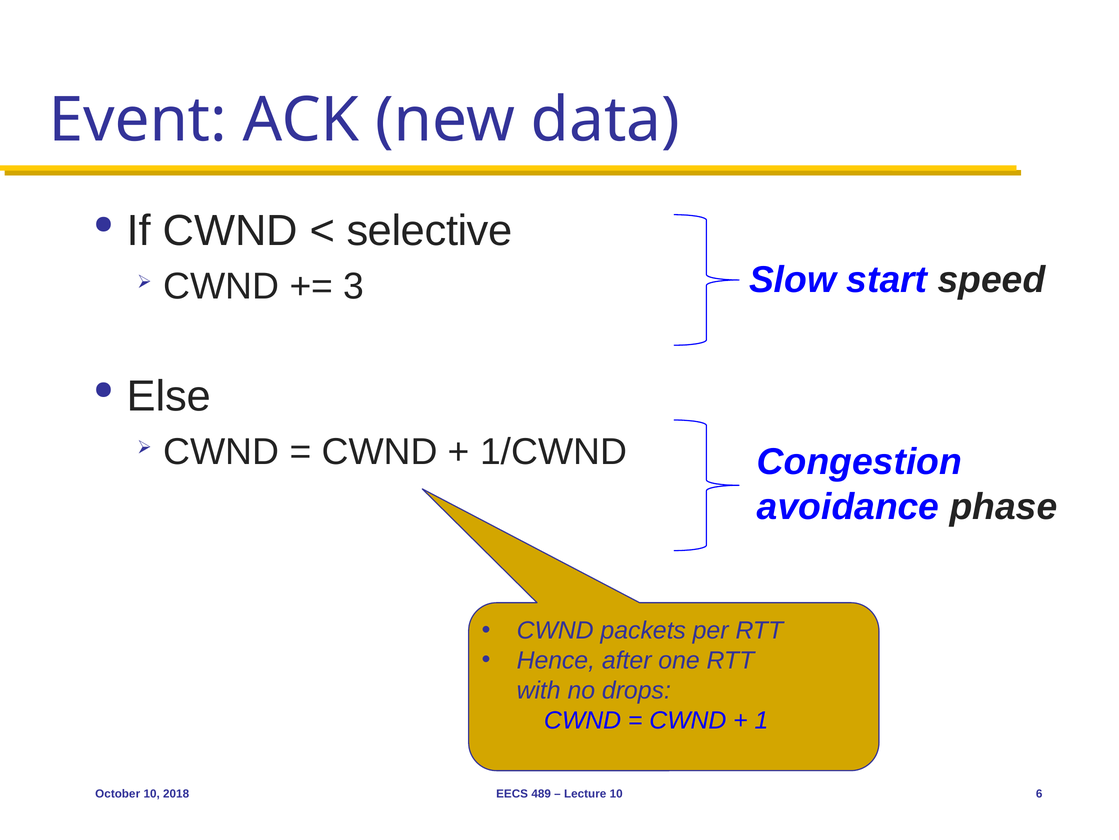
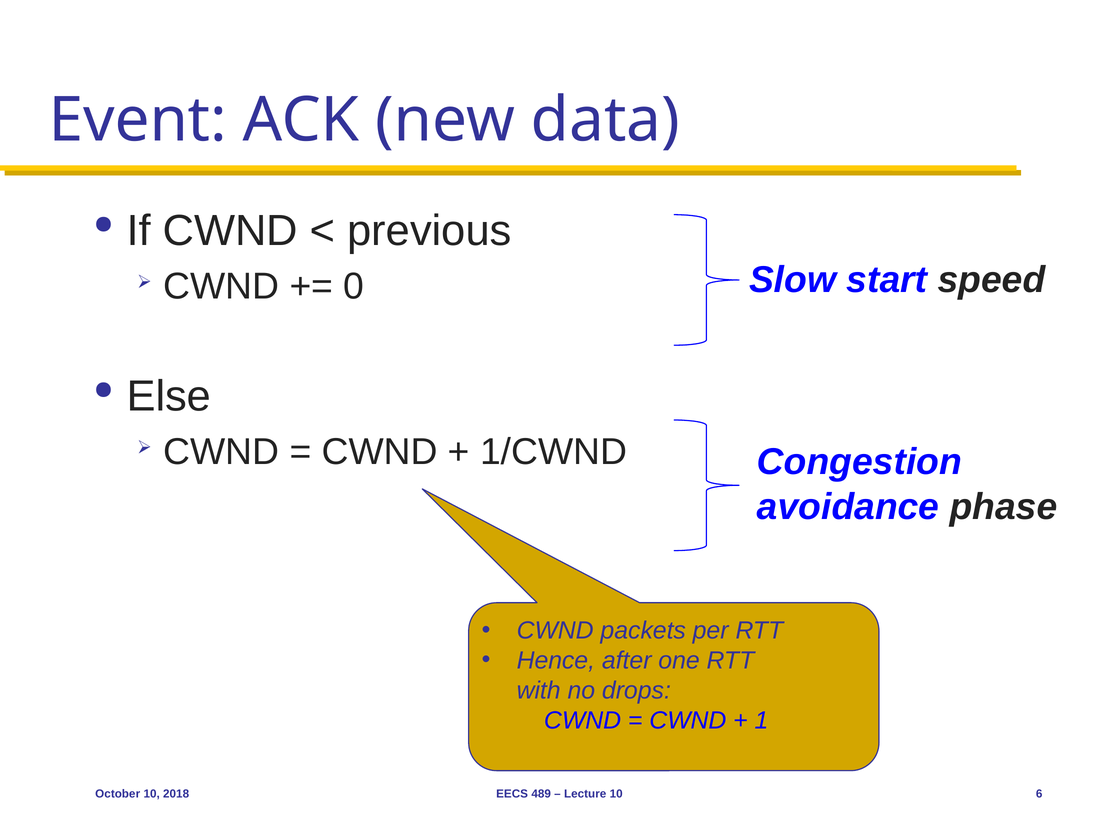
selective: selective -> previous
3: 3 -> 0
